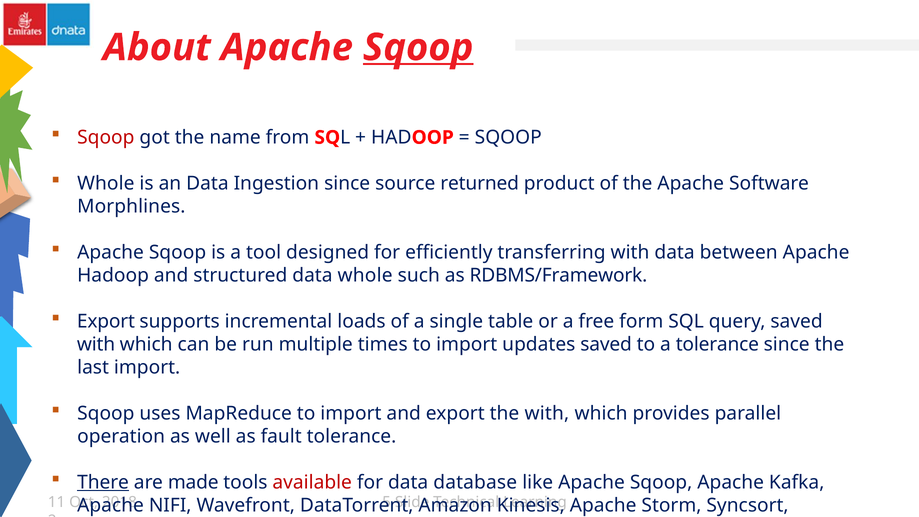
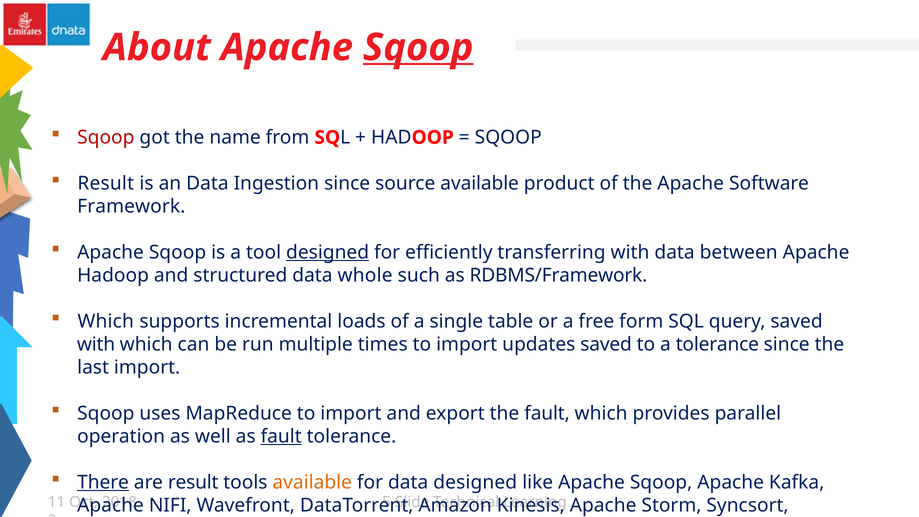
Whole at (106, 183): Whole -> Result
source returned: returned -> available
Morphlines at (131, 206): Morphlines -> Framework
designed at (328, 252) underline: none -> present
Export at (106, 321): Export -> Which
the with: with -> fault
fault at (281, 436) underline: none -> present
are made: made -> result
available at (312, 482) colour: red -> orange
data database: database -> designed
